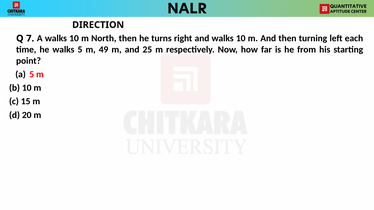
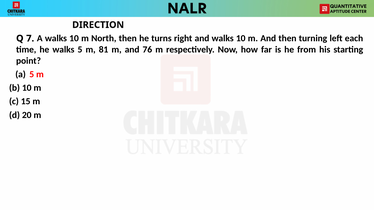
49: 49 -> 81
25: 25 -> 76
